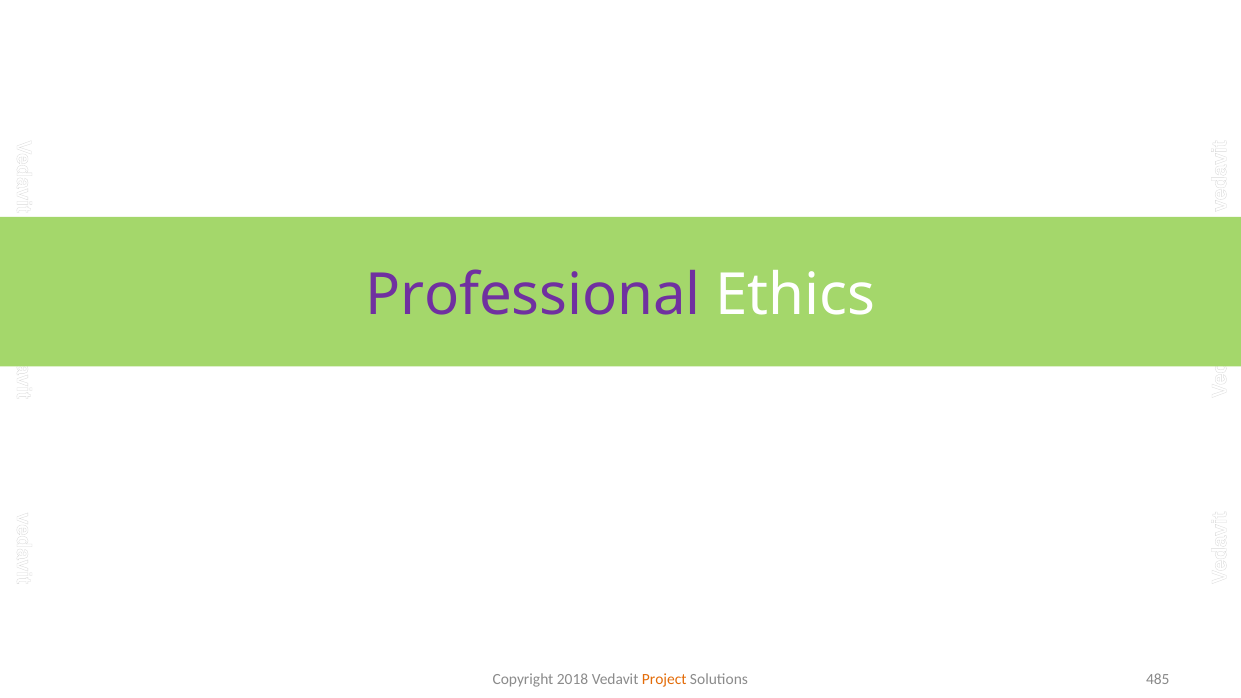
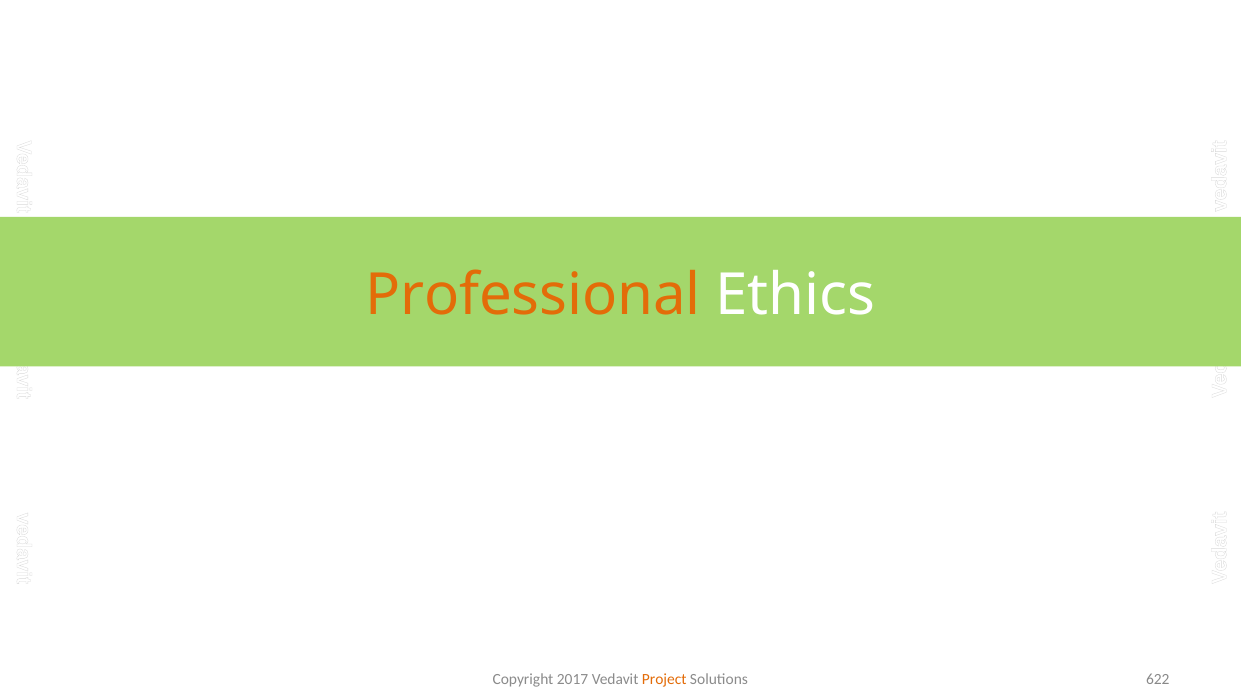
Professional colour: purple -> orange
2018: 2018 -> 2017
485: 485 -> 622
